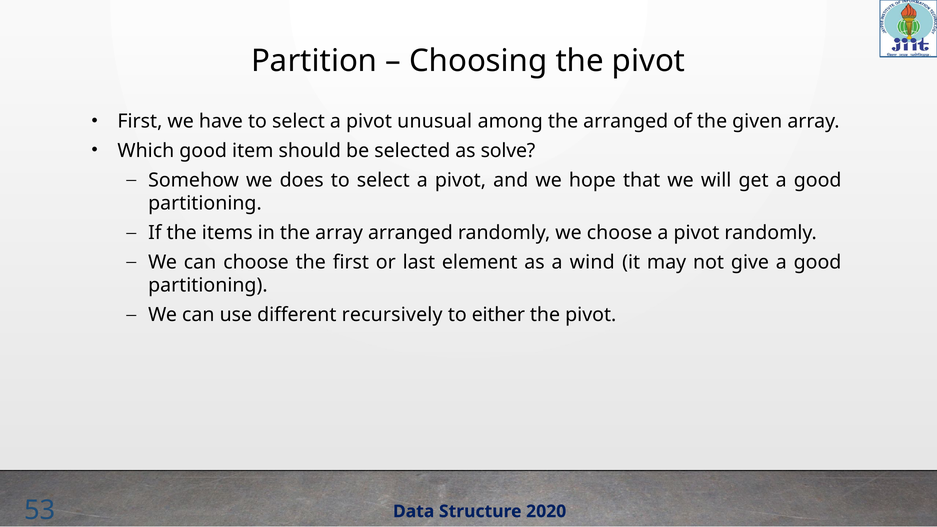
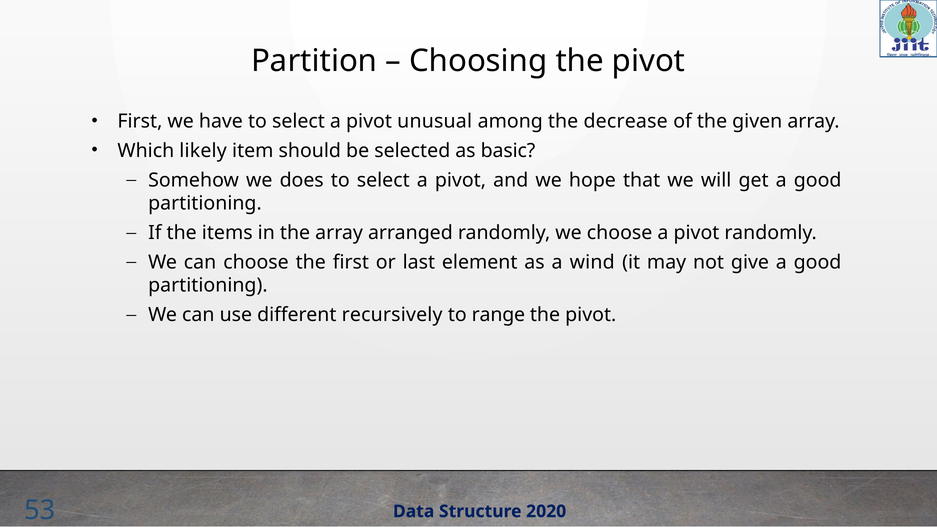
the arranged: arranged -> decrease
Which good: good -> likely
solve: solve -> basic
either: either -> range
